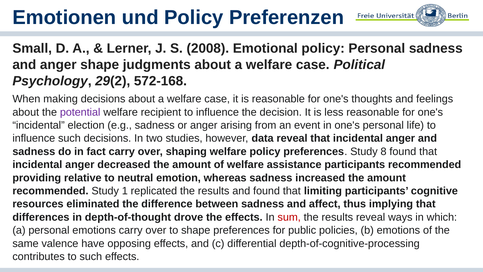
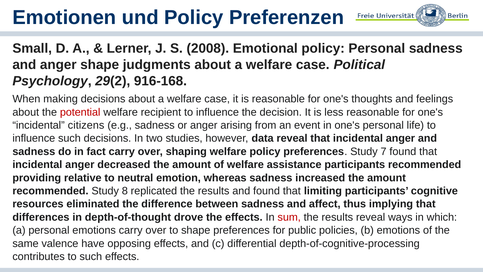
572-168: 572-168 -> 916-168
potential colour: purple -> red
election: election -> citizens
8: 8 -> 7
1: 1 -> 8
